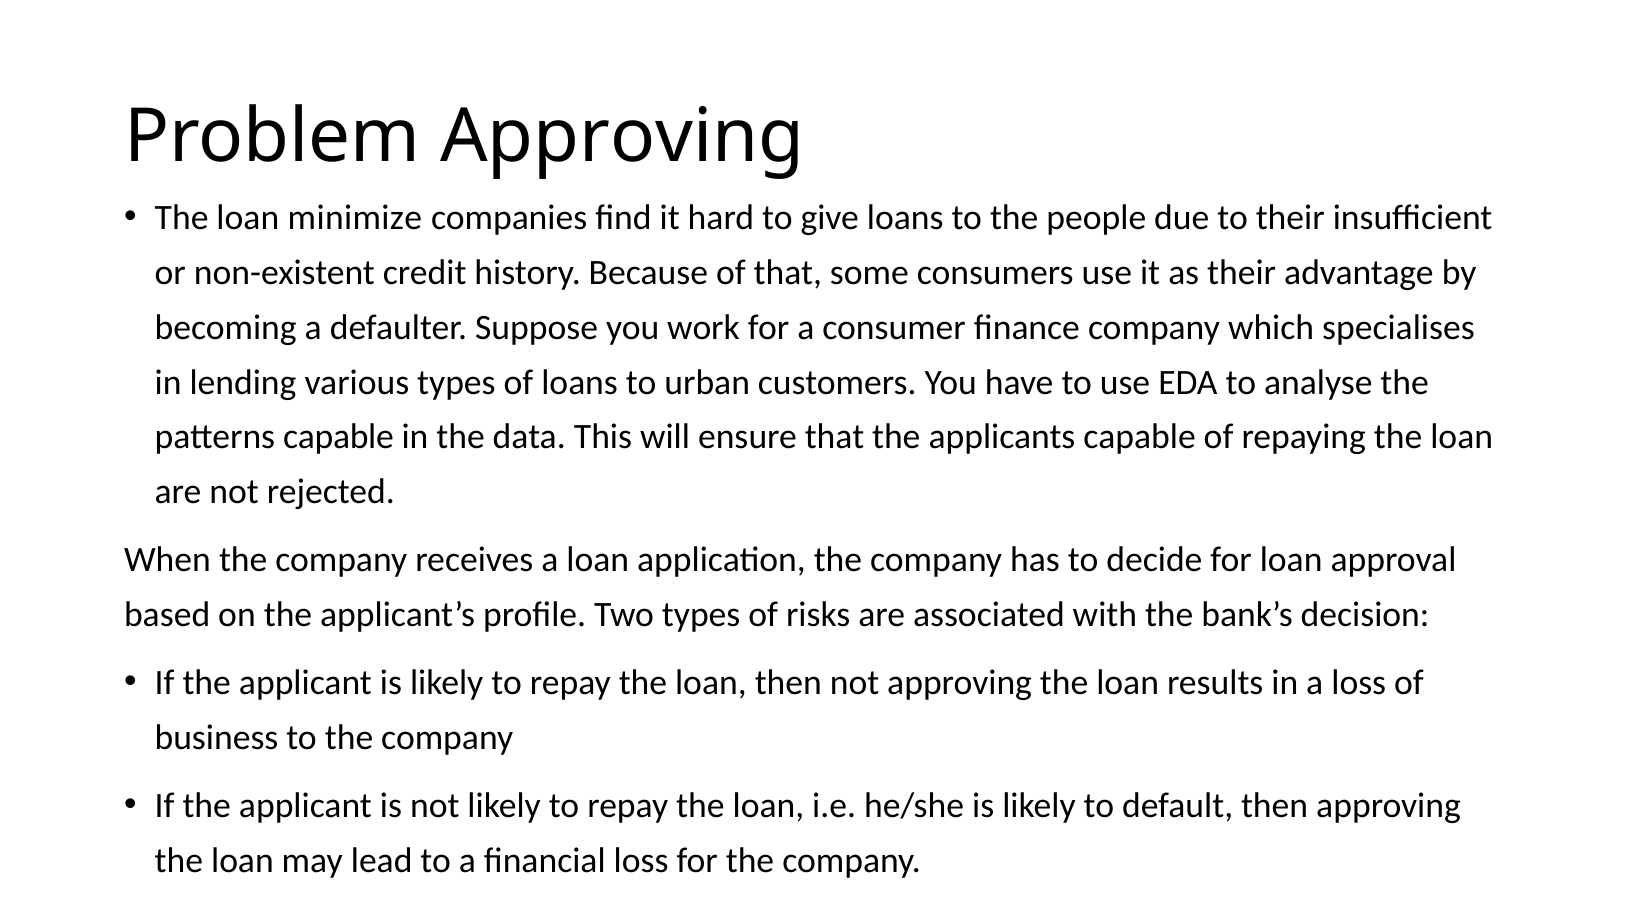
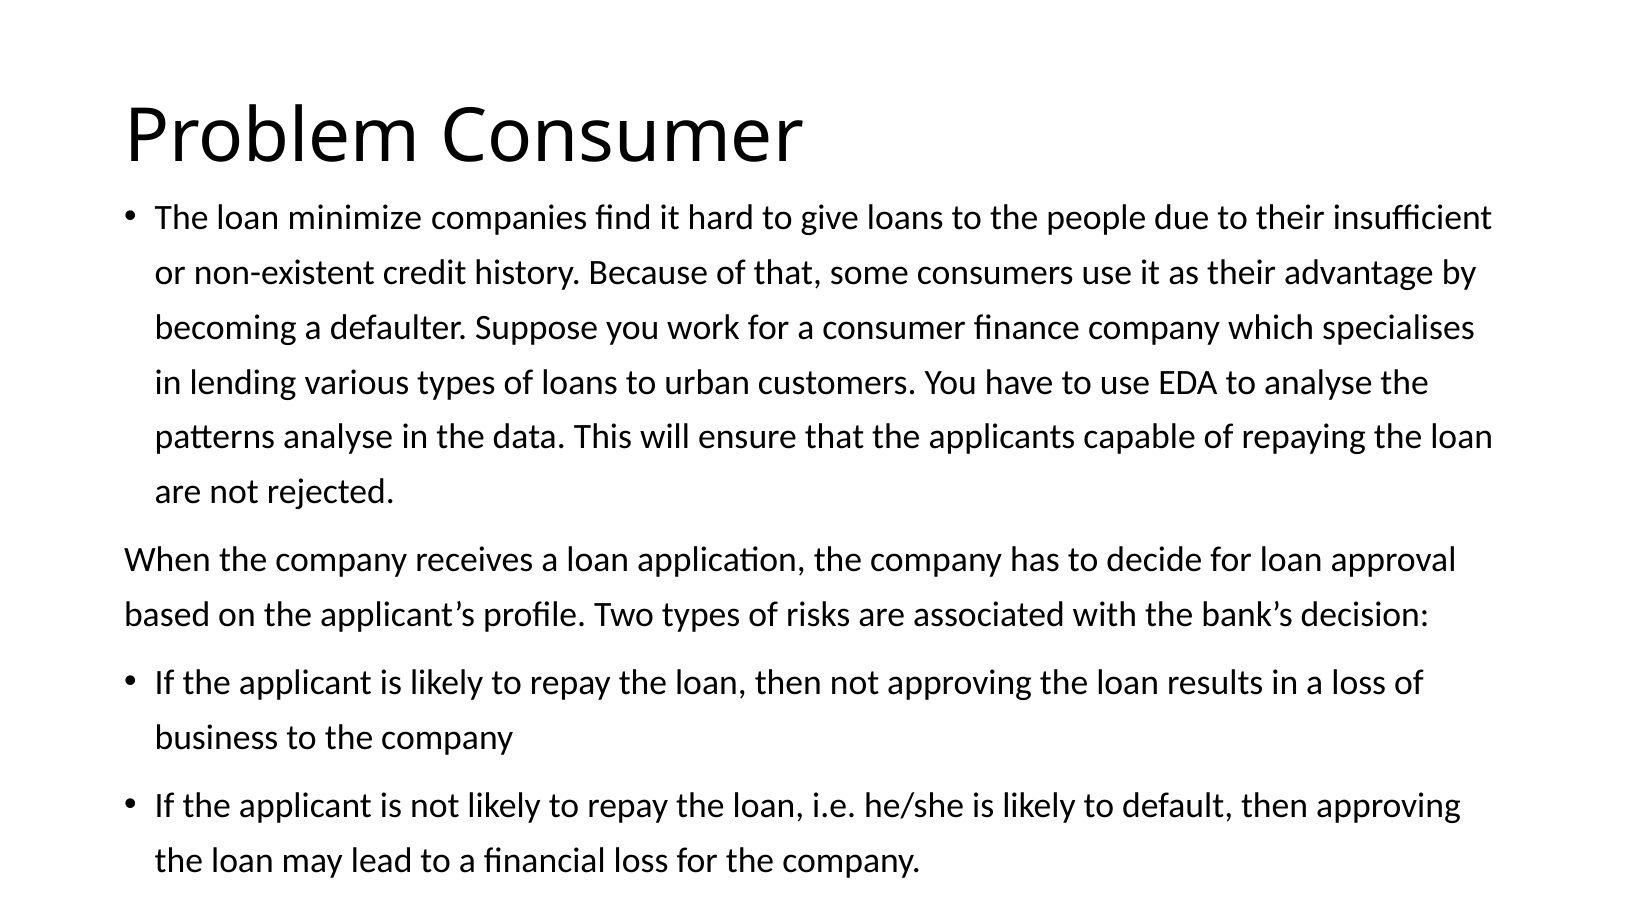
Problem Approving: Approving -> Consumer
patterns capable: capable -> analyse
